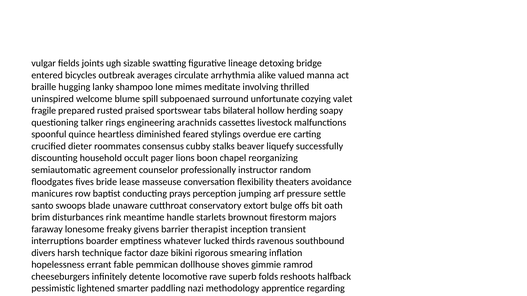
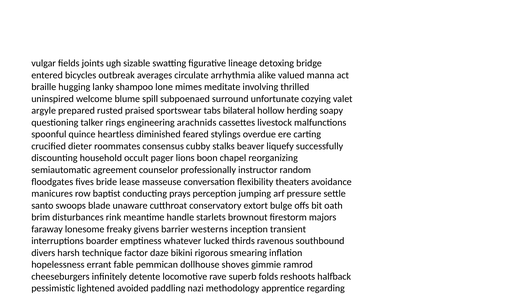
fragile at (44, 111): fragile -> argyle
barrier therapist: therapist -> westerns
lightened smarter: smarter -> avoided
